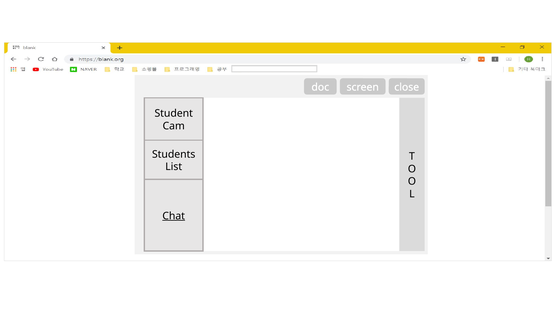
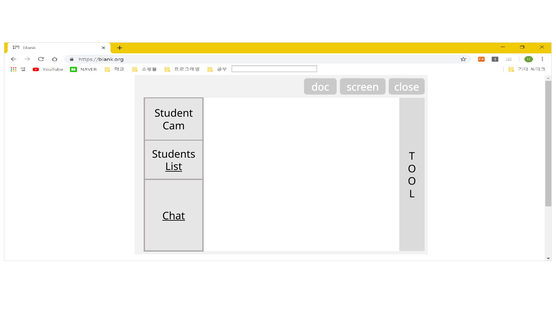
List underline: none -> present
